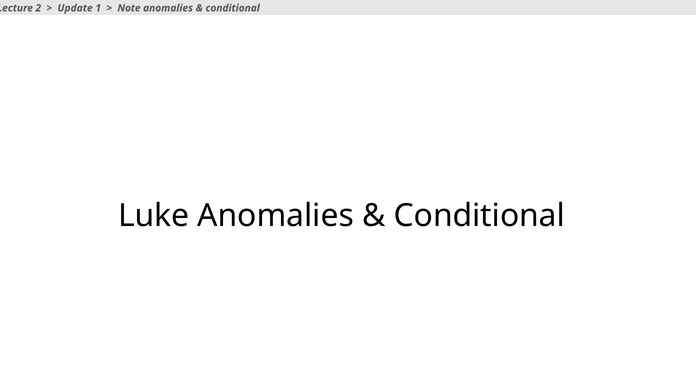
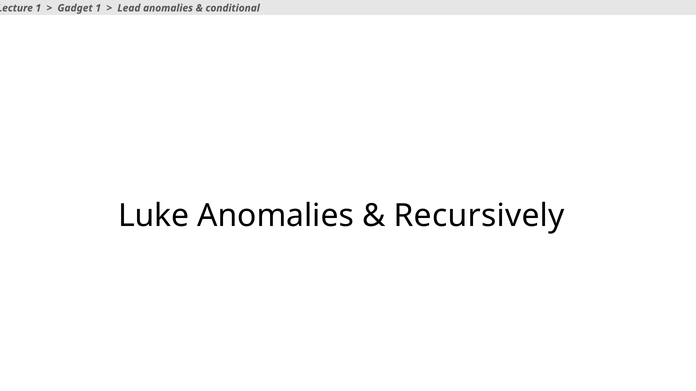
2 at (38, 8): 2 -> 1
Update: Update -> Gadget
Note: Note -> Lead
Conditional at (479, 216): Conditional -> Recursively
